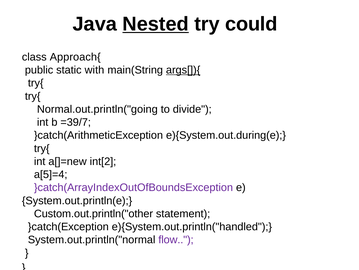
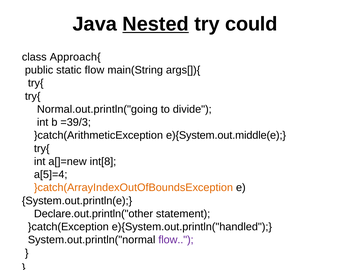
static with: with -> flow
args[]){ underline: present -> none
=39/7: =39/7 -> =39/3
e){System.out.during(e: e){System.out.during(e -> e){System.out.middle(e
int[2: int[2 -> int[8
}catch(ArrayIndexOutOfBoundsException colour: purple -> orange
Custom.out.println("other: Custom.out.println("other -> Declare.out.println("other
